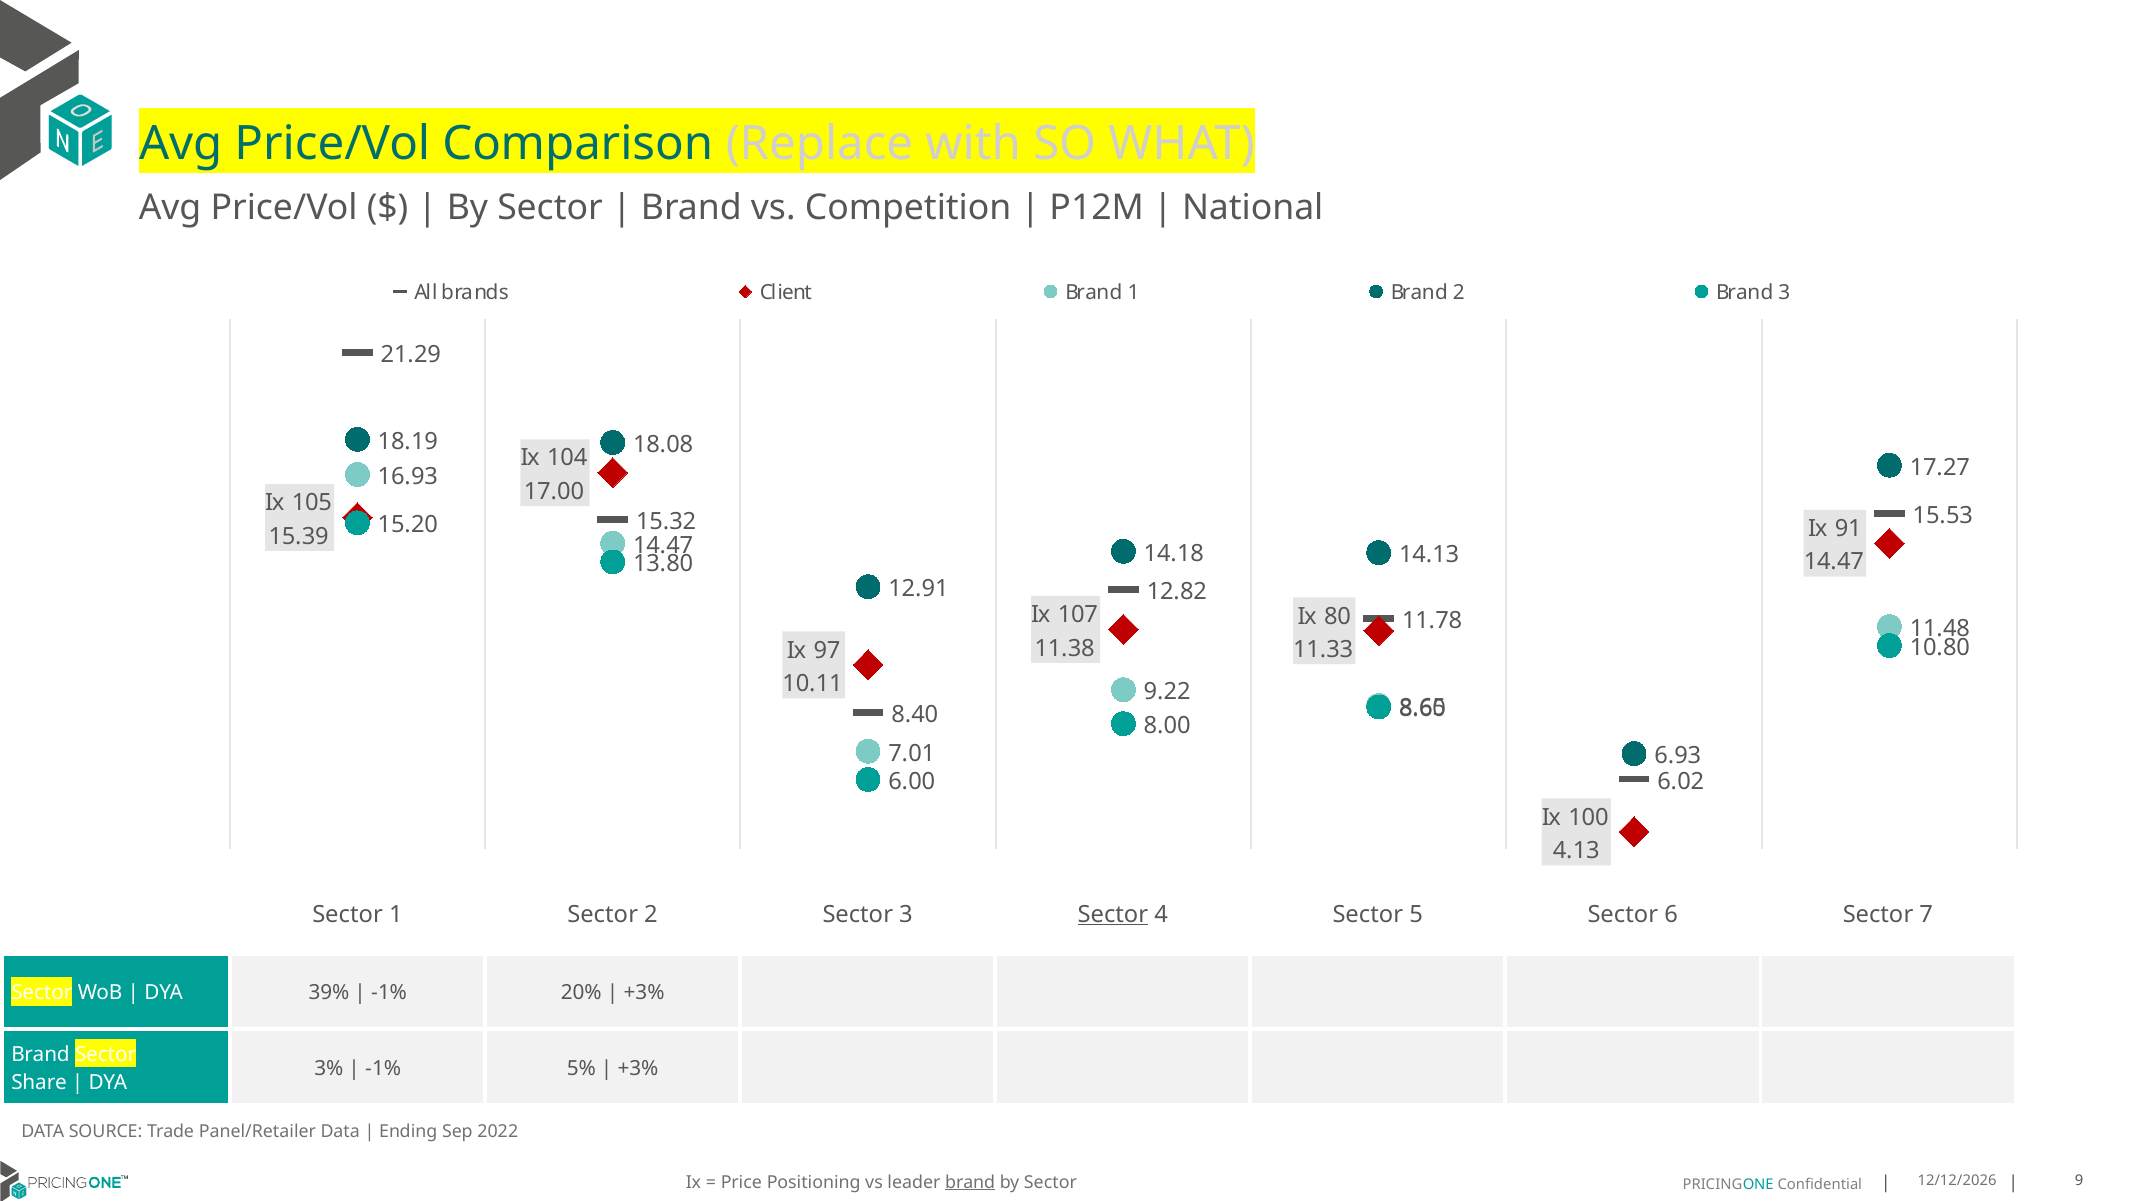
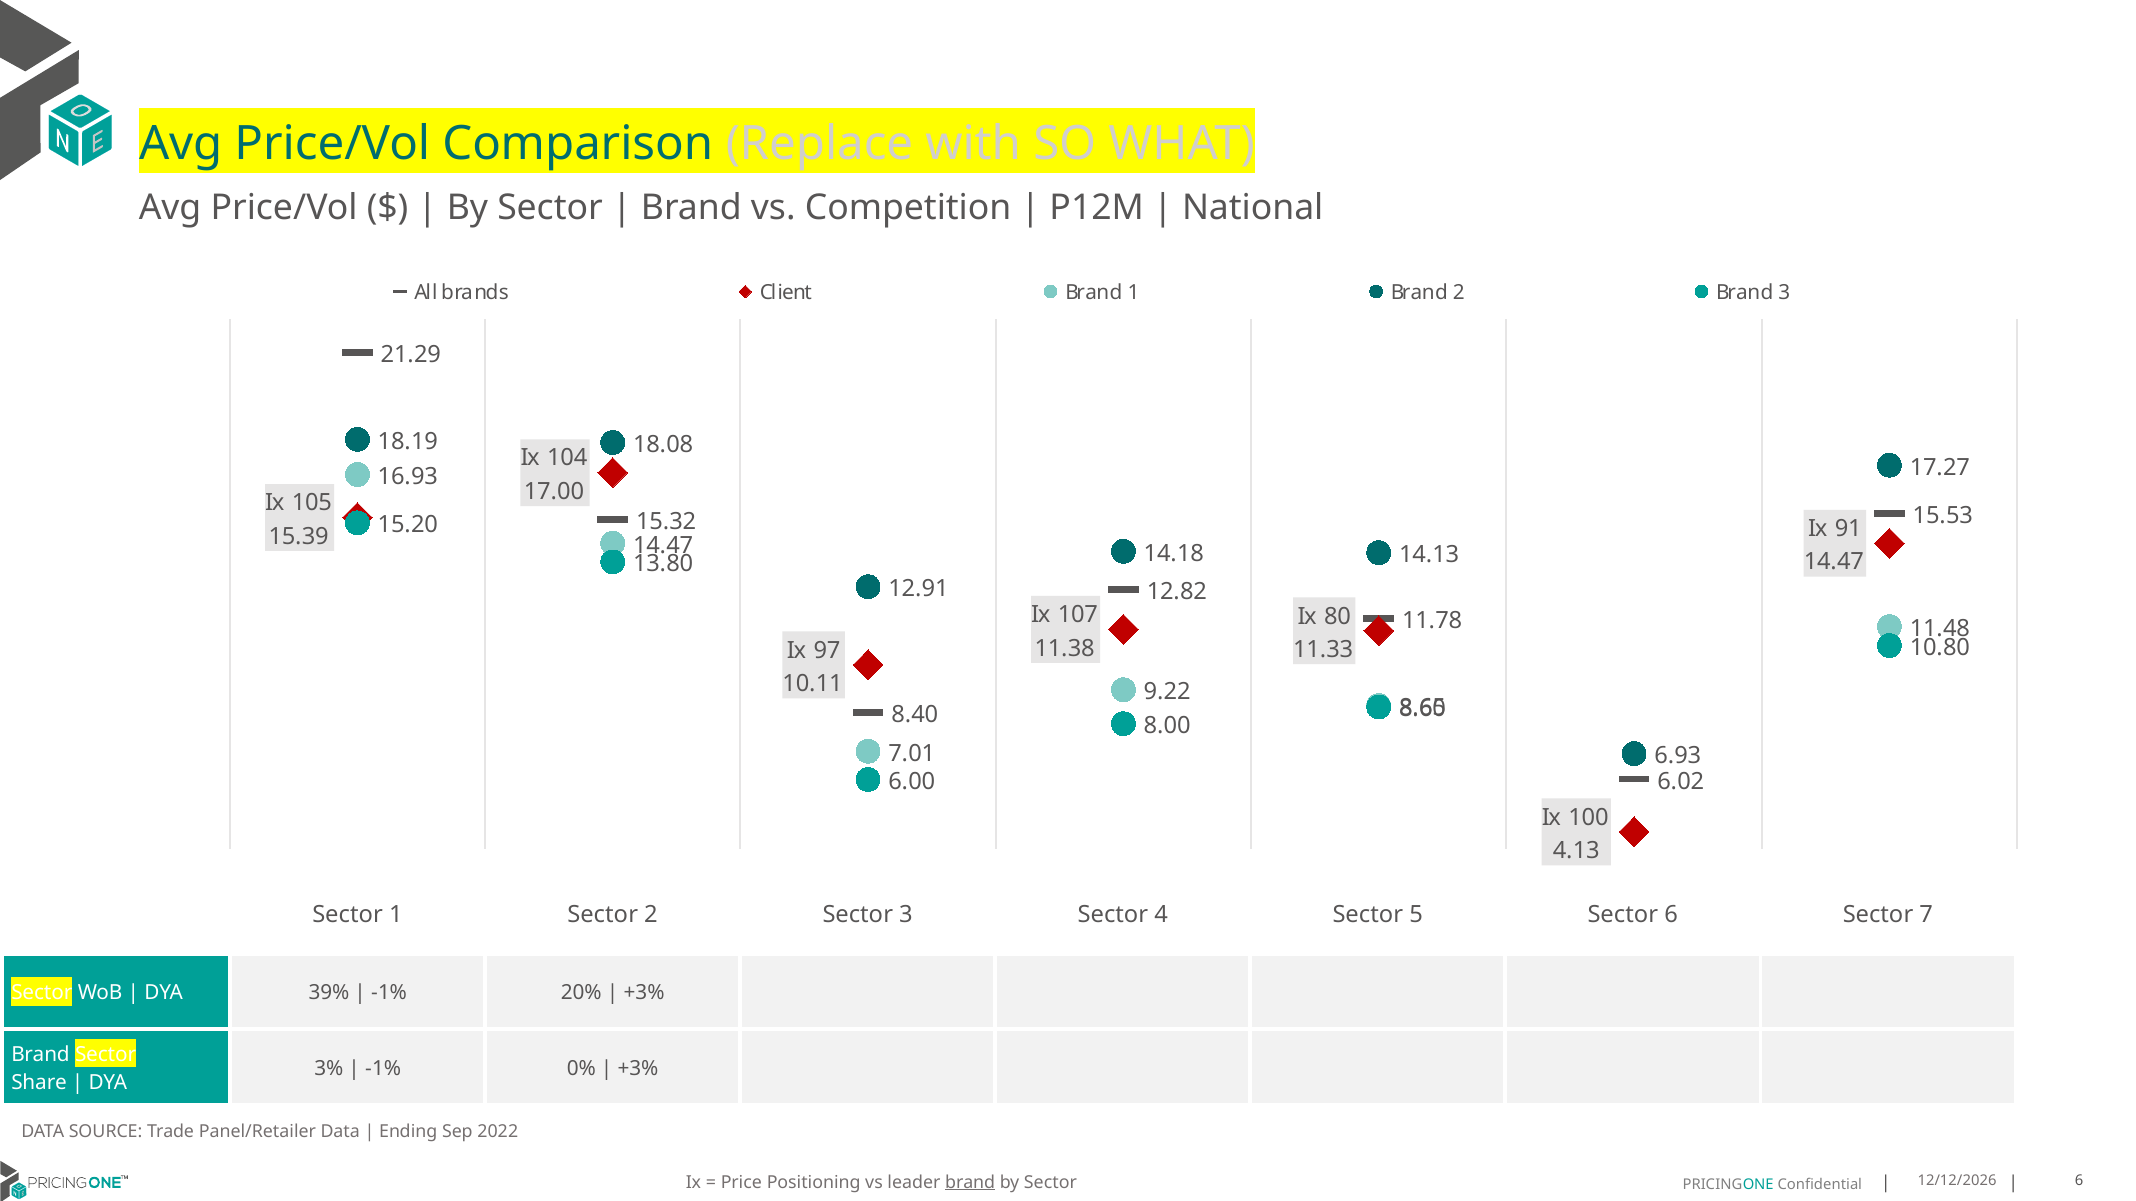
Sector at (1113, 915) underline: present -> none
5%: 5% -> 0%
by Sector 9: 9 -> 6
